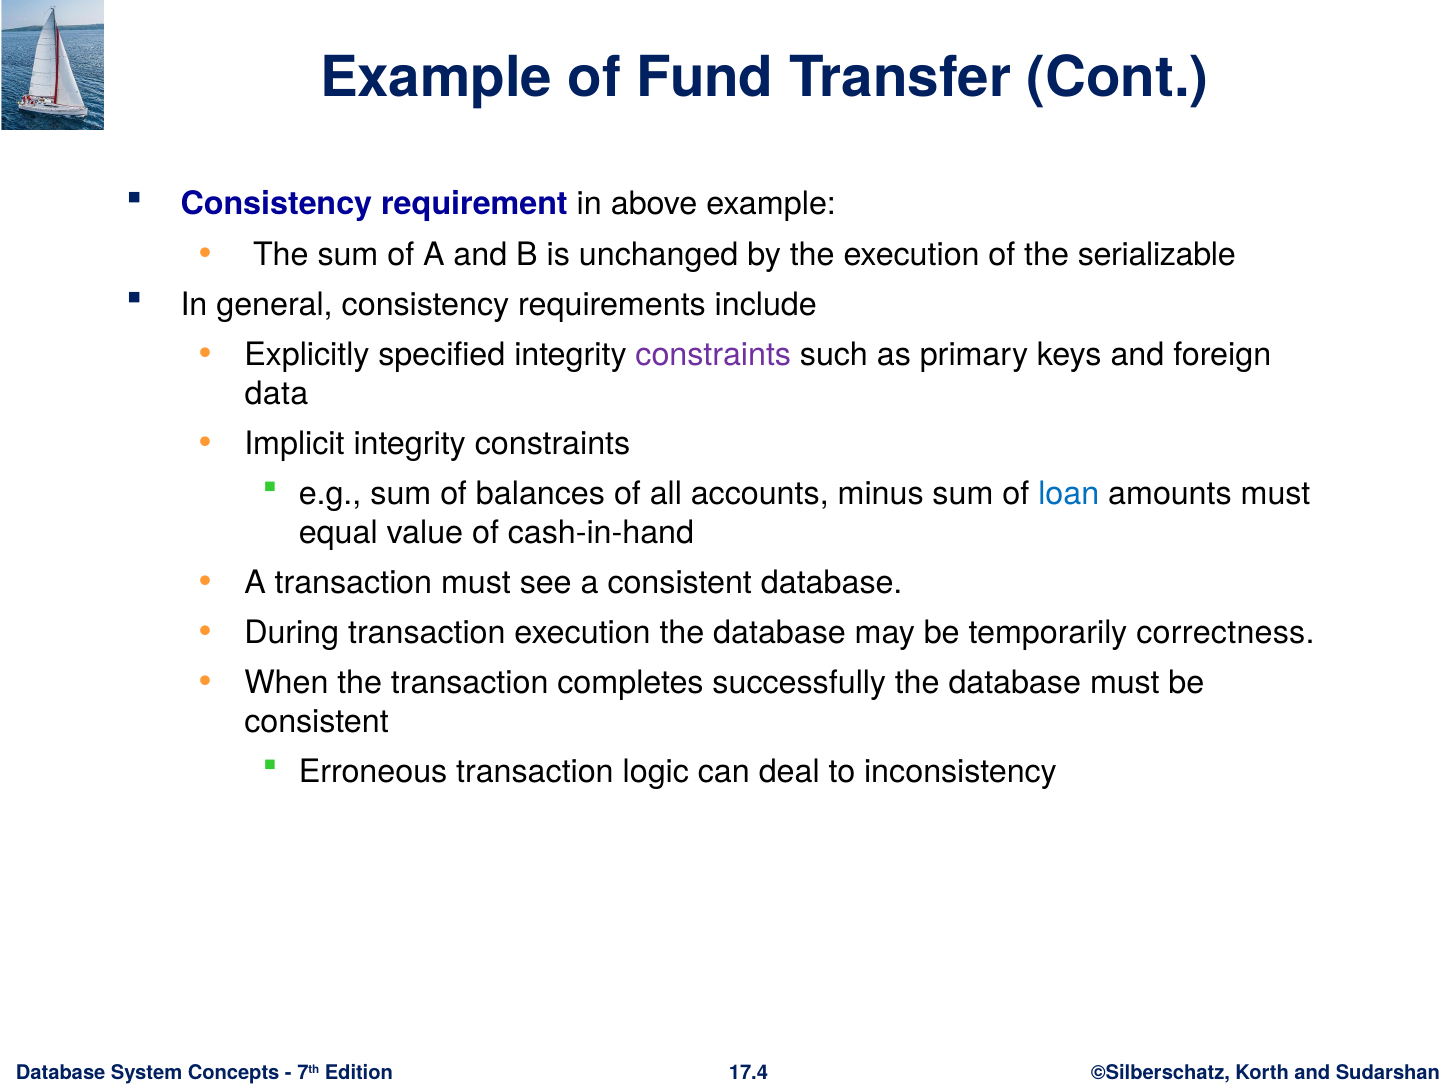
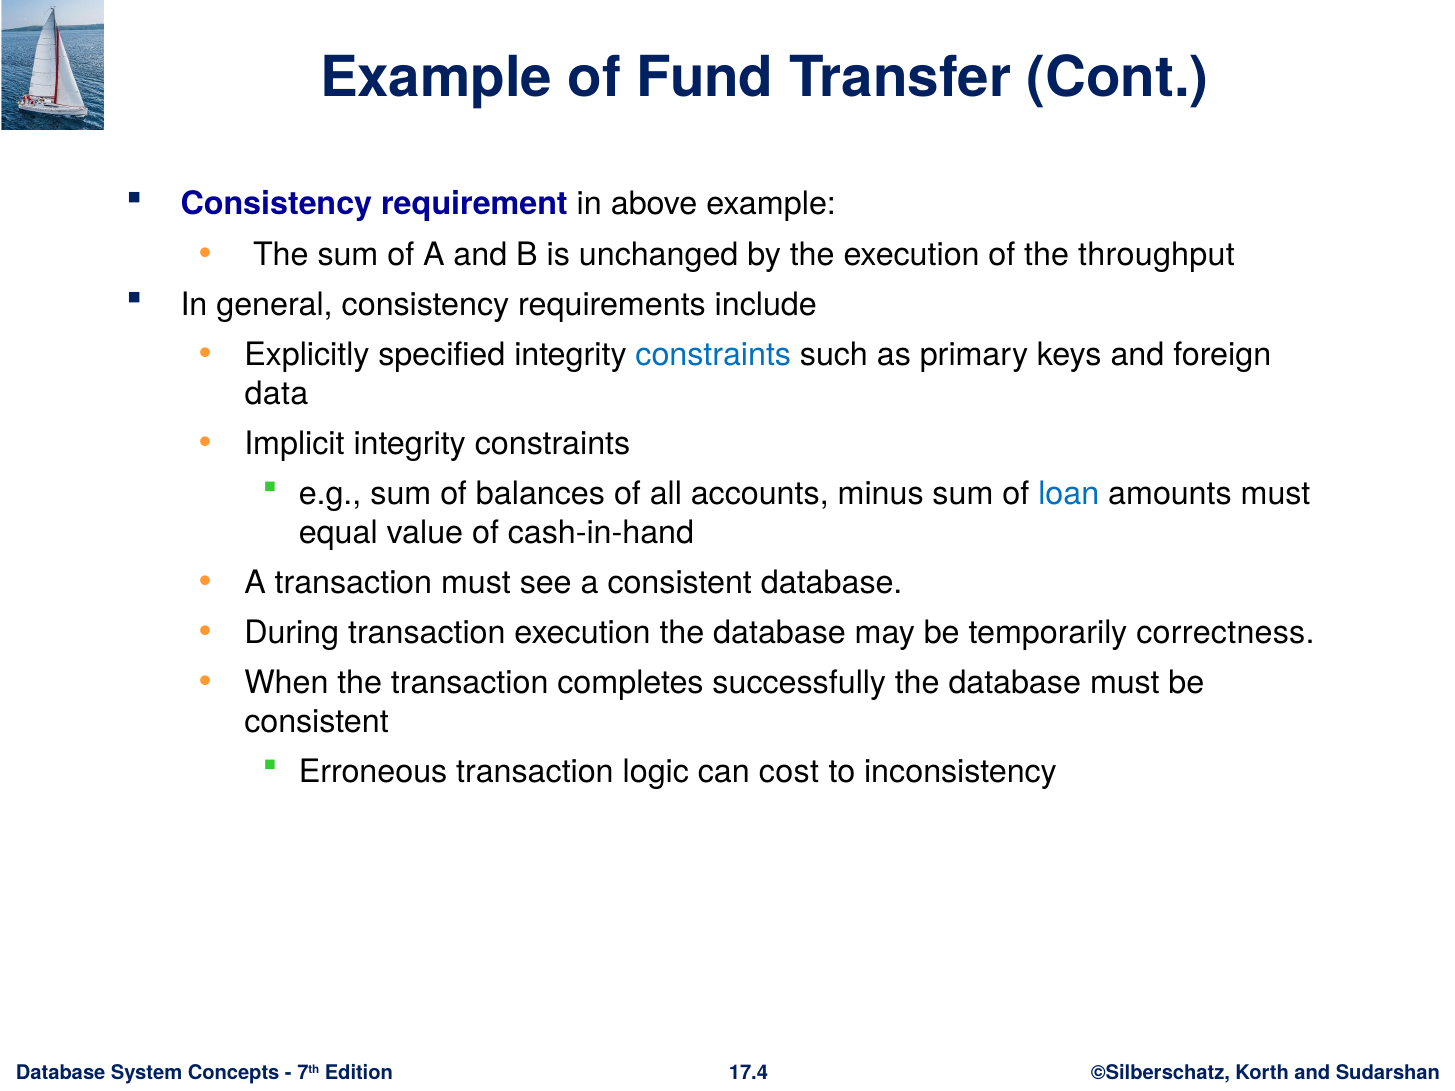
serializable: serializable -> throughput
constraints at (713, 355) colour: purple -> blue
deal: deal -> cost
